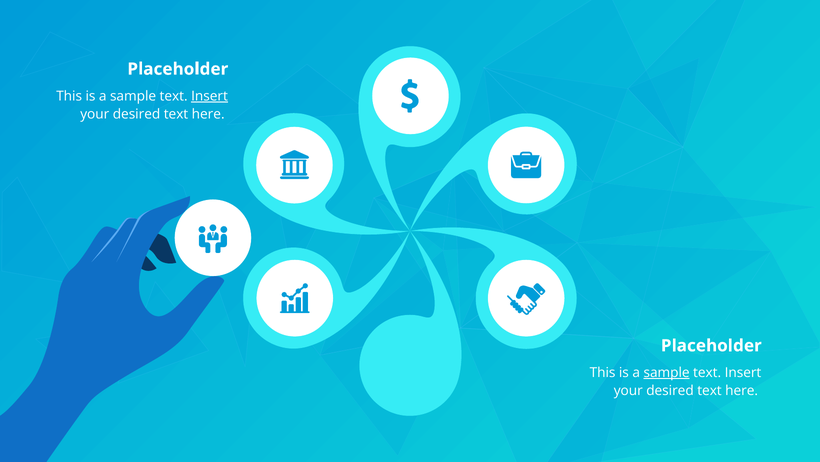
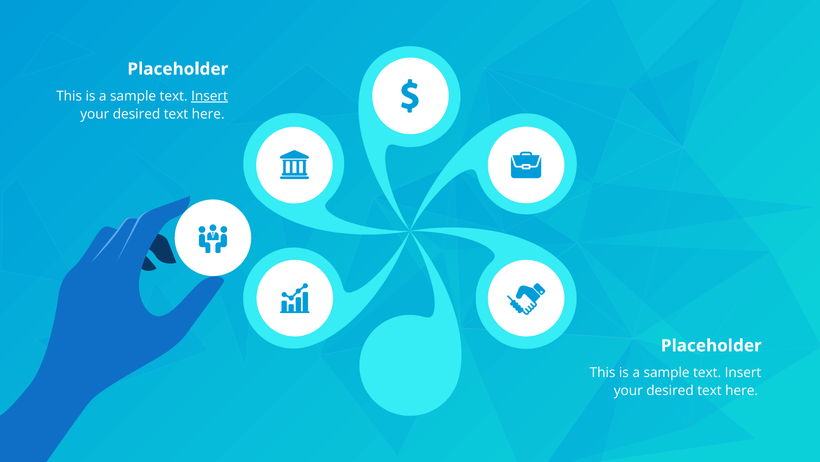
sample at (667, 372) underline: present -> none
